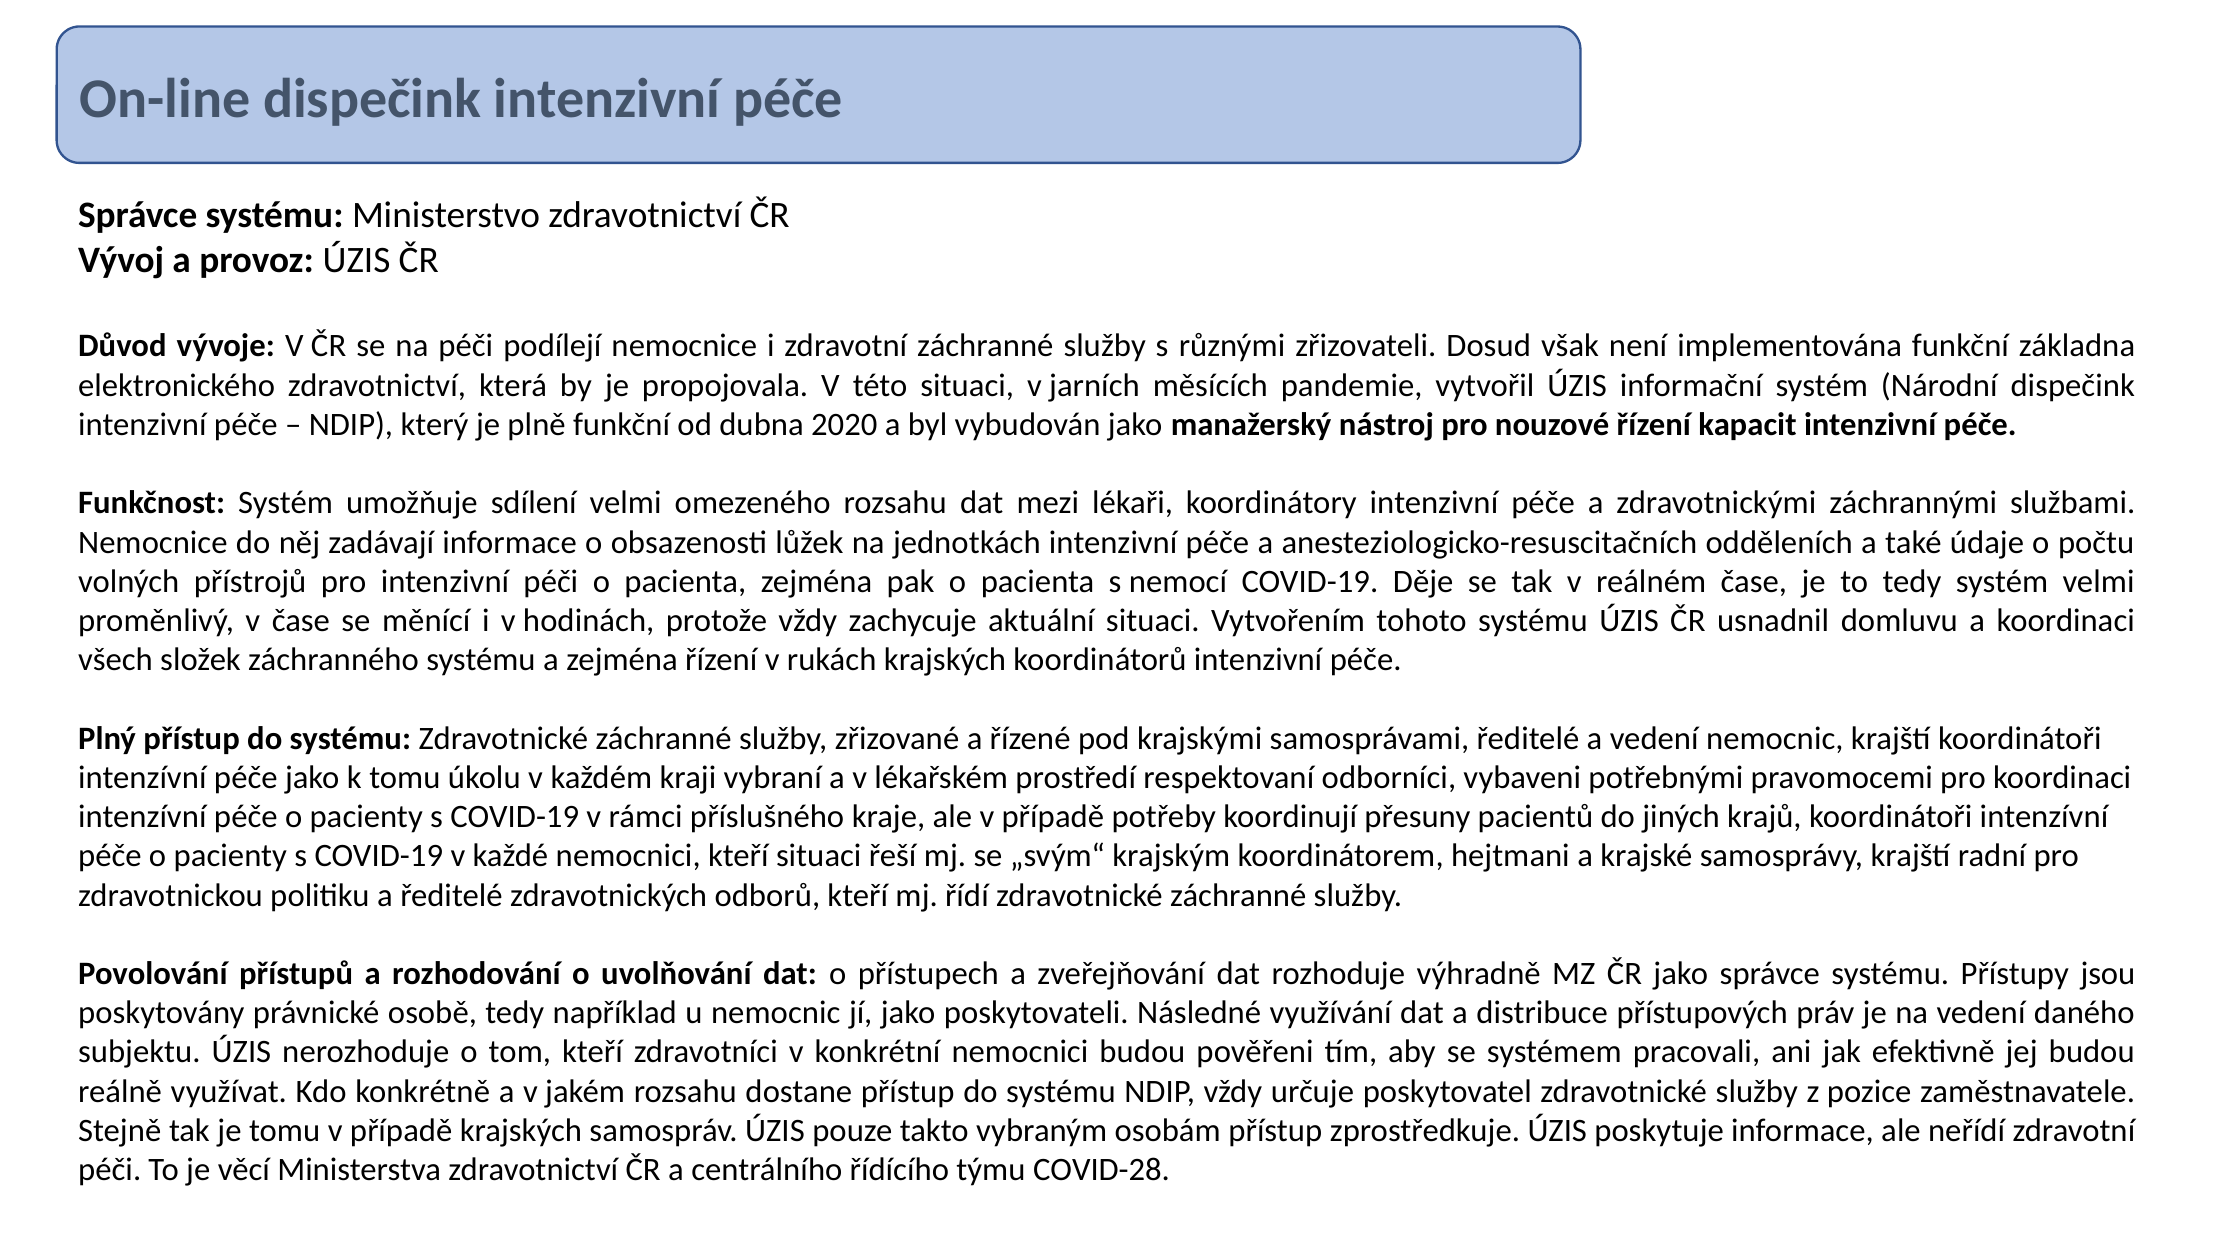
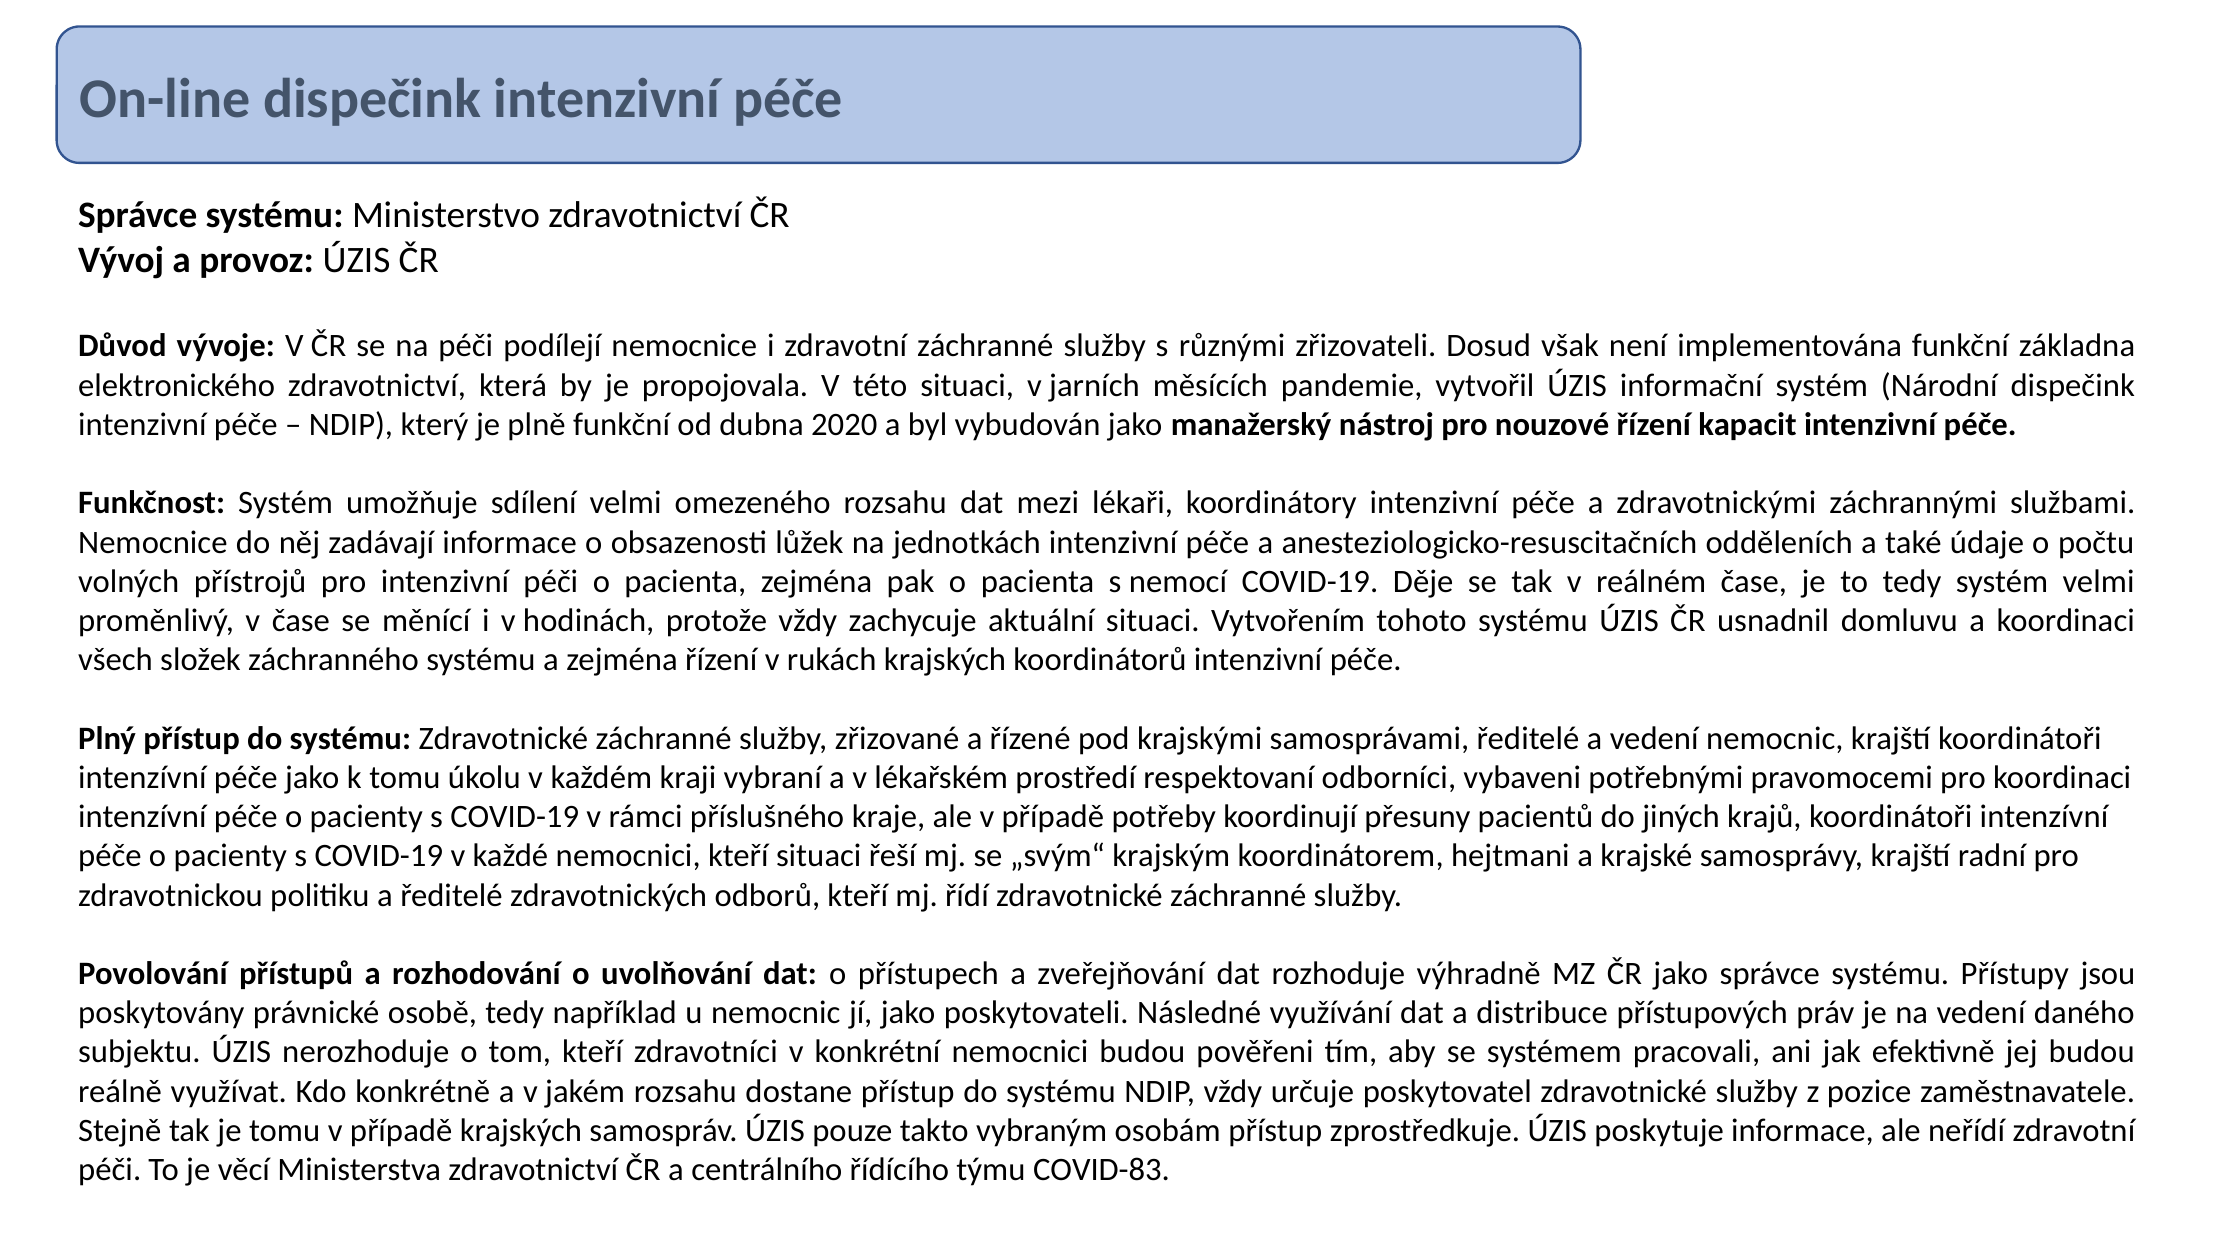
COVID-28: COVID-28 -> COVID-83
